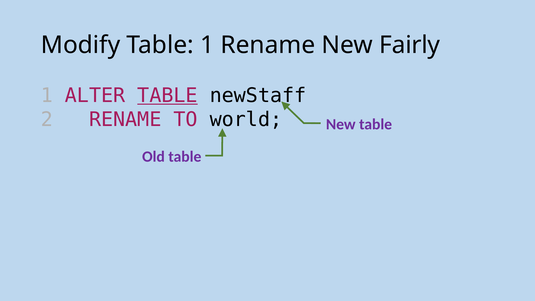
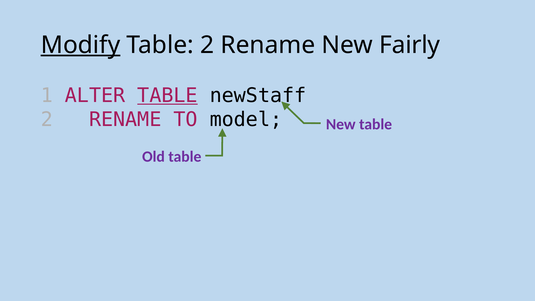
Modify underline: none -> present
Table 1: 1 -> 2
world: world -> model
